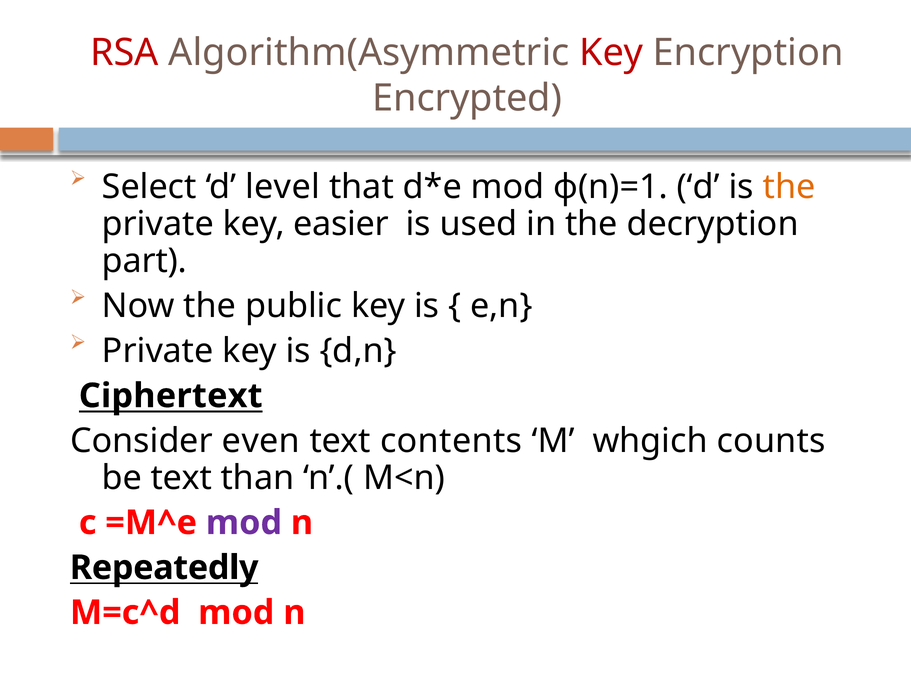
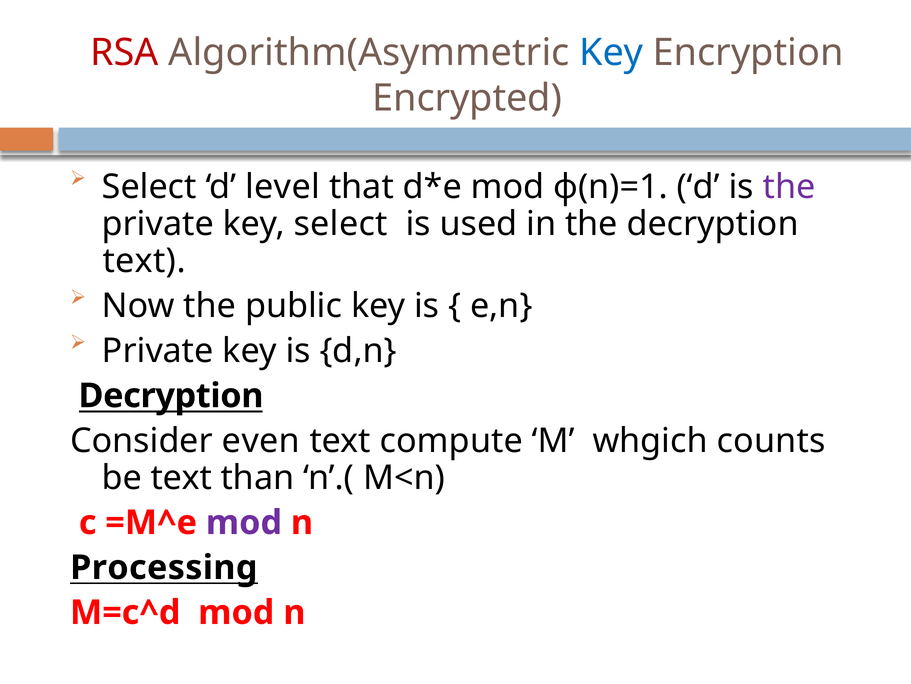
Key at (611, 53) colour: red -> blue
the at (789, 187) colour: orange -> purple
key easier: easier -> select
part at (144, 261): part -> text
Ciphertext at (171, 395): Ciphertext -> Decryption
contents: contents -> compute
Repeatedly: Repeatedly -> Processing
